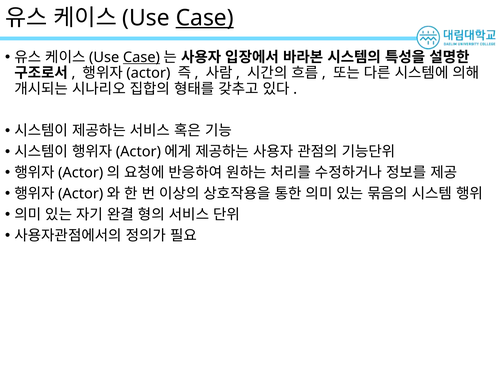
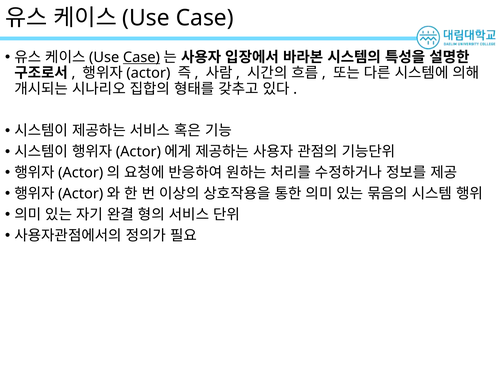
Case at (205, 18) underline: present -> none
